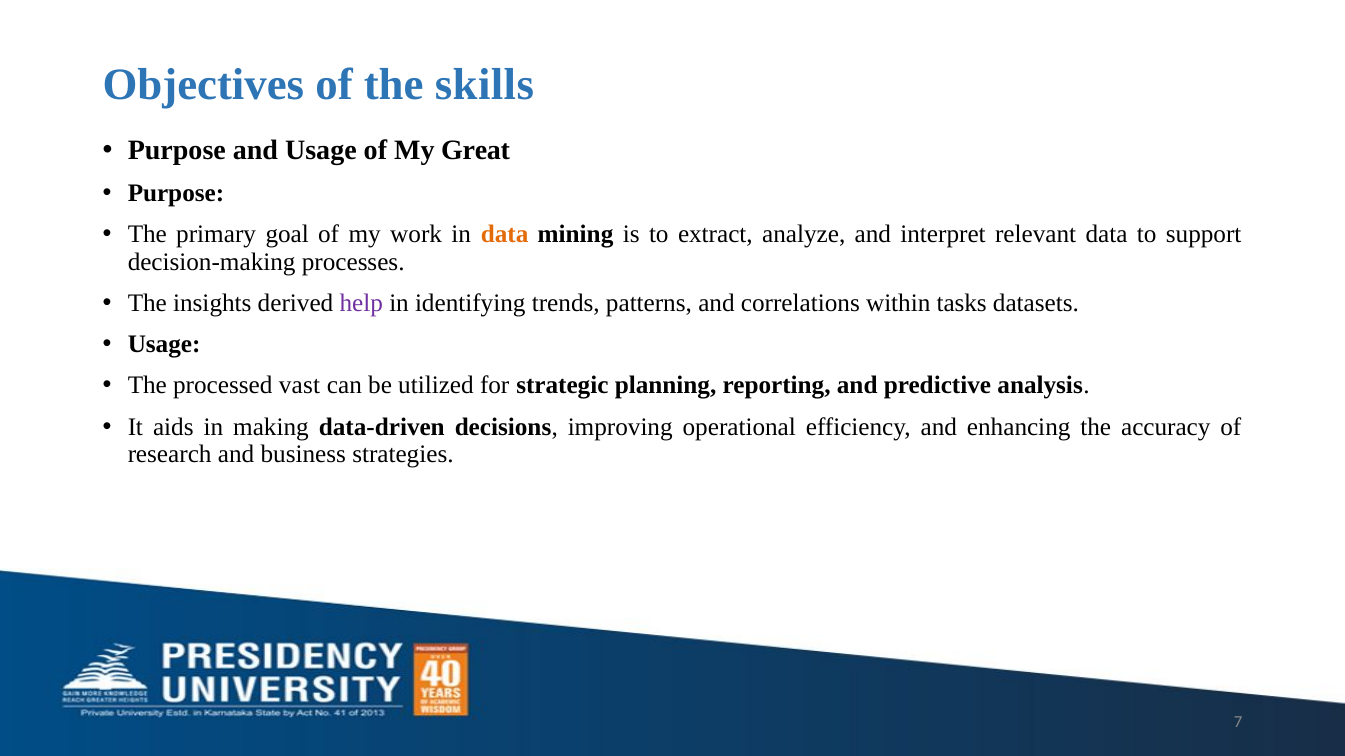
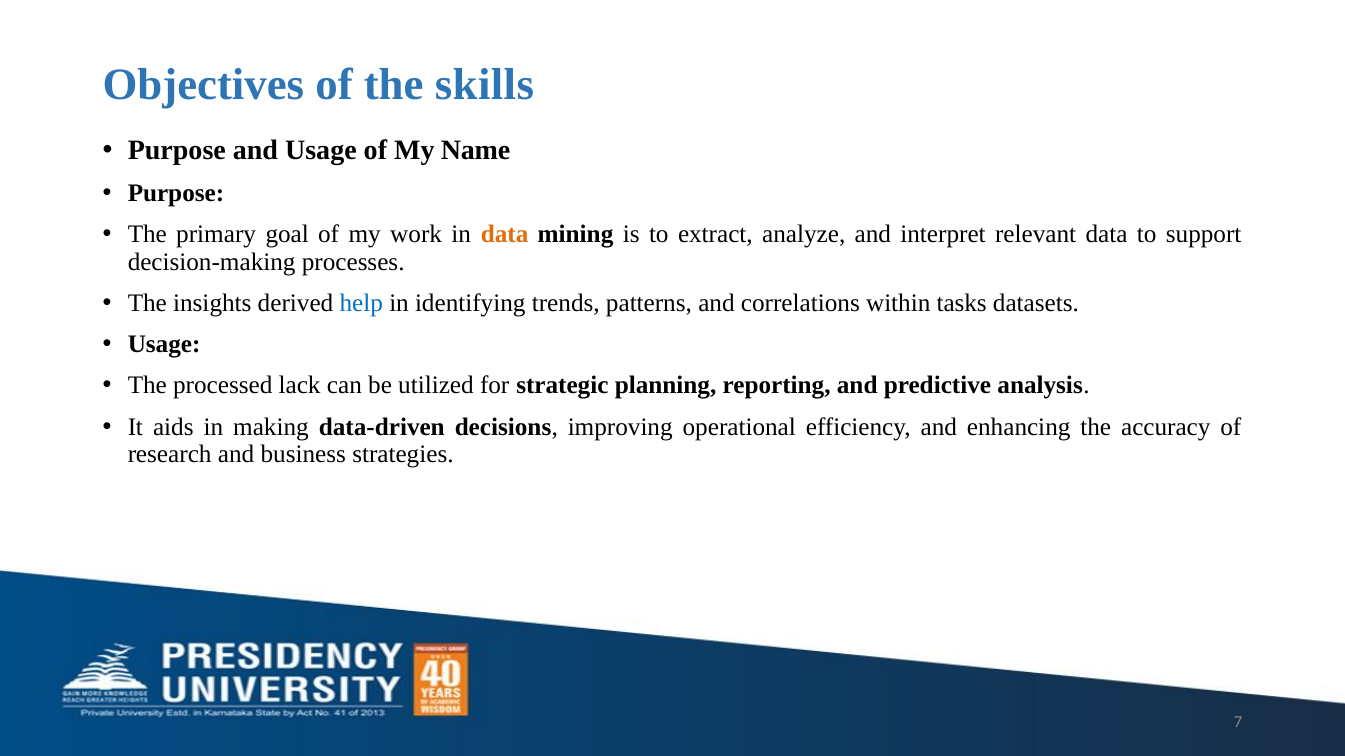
Great: Great -> Name
help colour: purple -> blue
vast: vast -> lack
